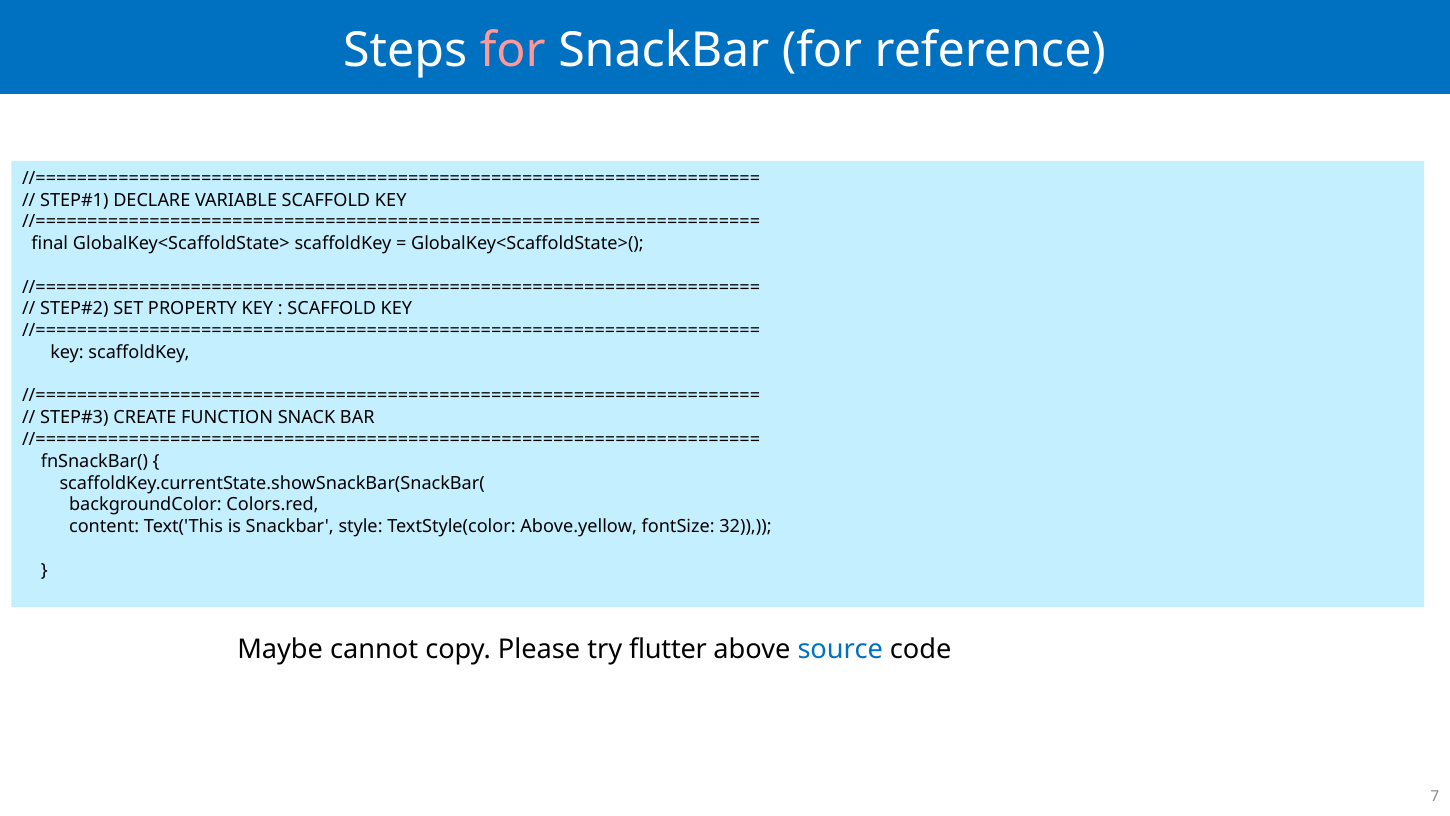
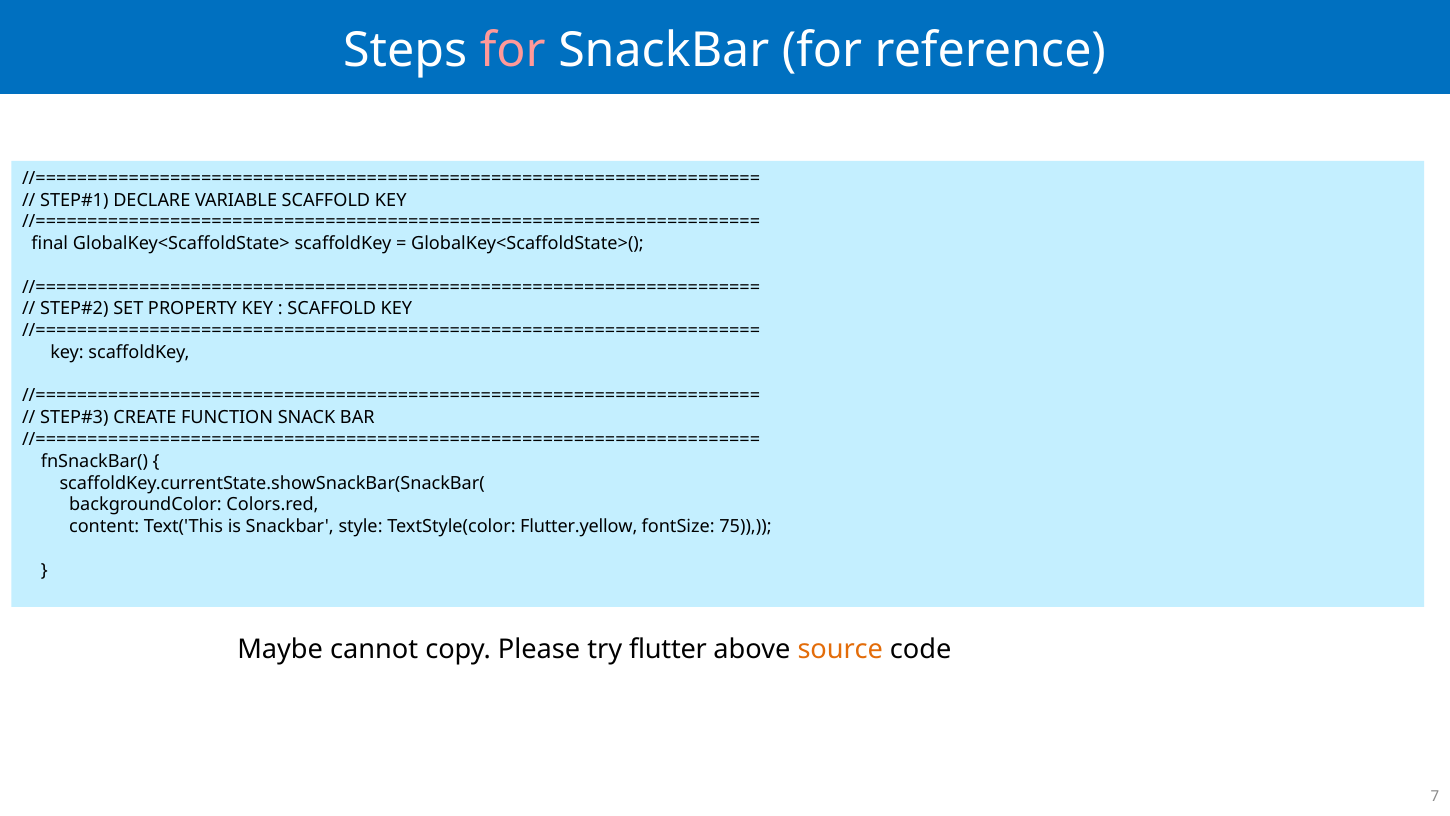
Above.yellow: Above.yellow -> Flutter.yellow
32: 32 -> 75
source colour: blue -> orange
